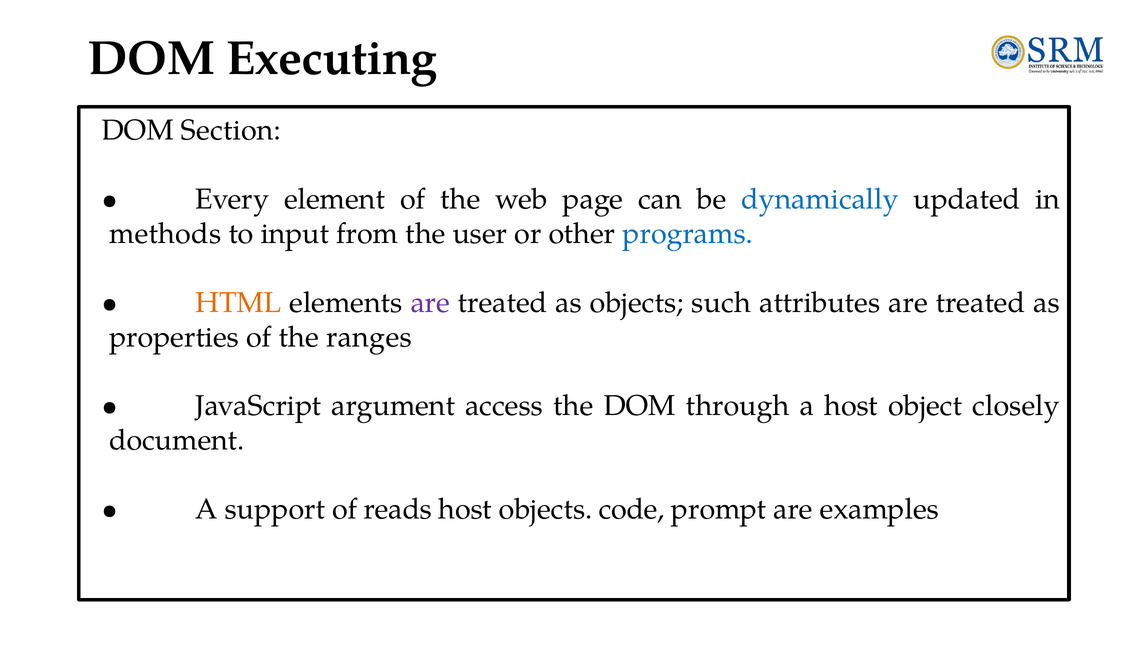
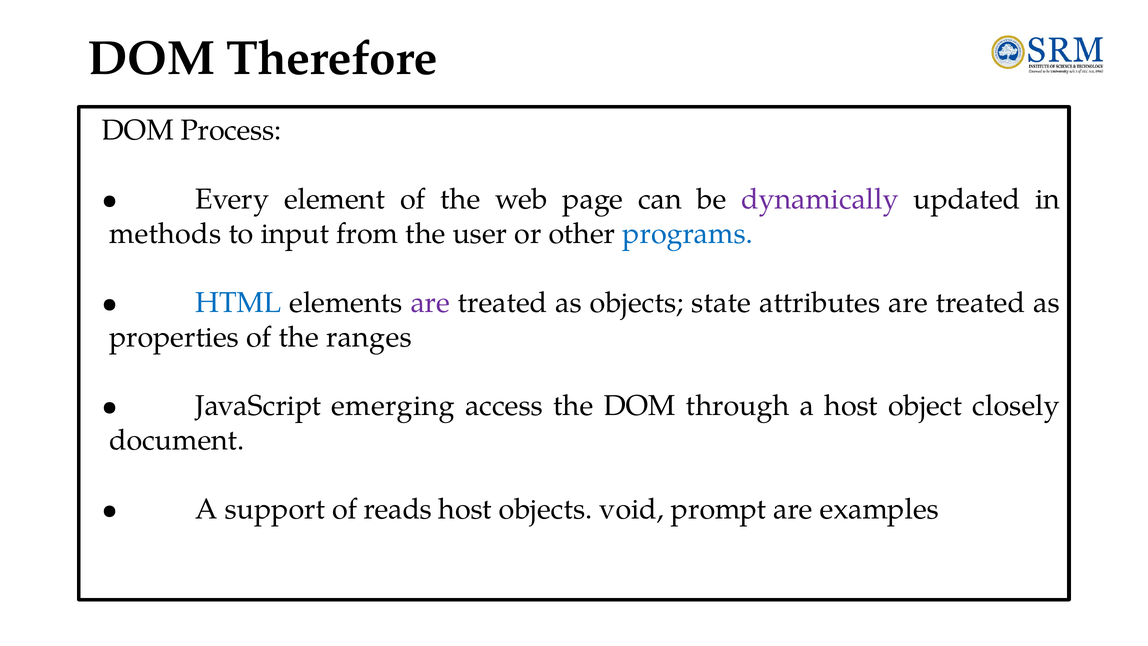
Executing: Executing -> Therefore
Section: Section -> Process
dynamically colour: blue -> purple
HTML colour: orange -> blue
such: such -> state
argument: argument -> emerging
code: code -> void
